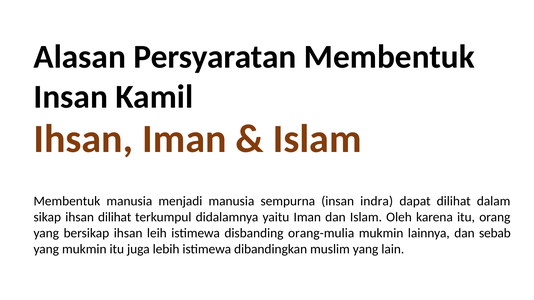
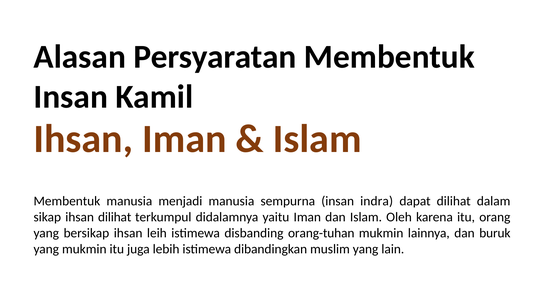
orang-mulia: orang-mulia -> orang-tuhan
sebab: sebab -> buruk
